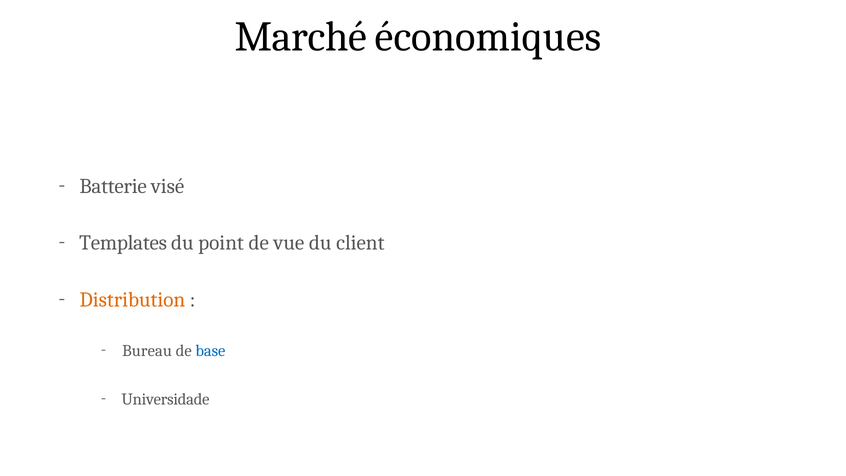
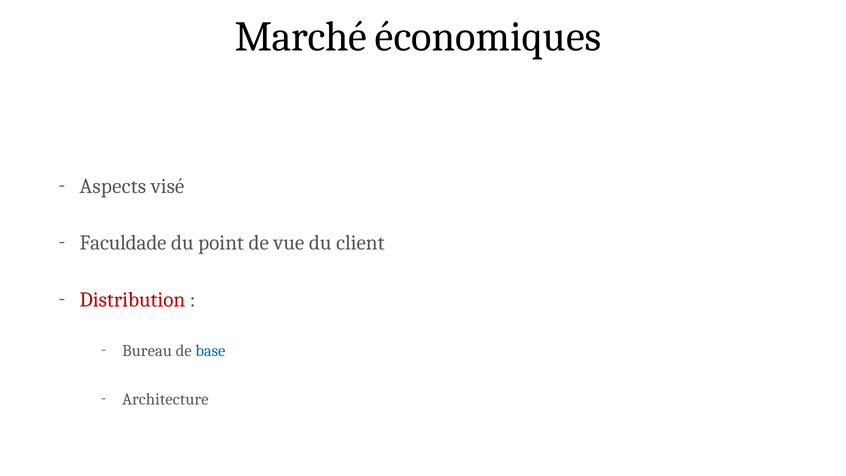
Batterie: Batterie -> Aspects
Templates: Templates -> Faculdade
Distribution colour: orange -> red
Universidade: Universidade -> Architecture
